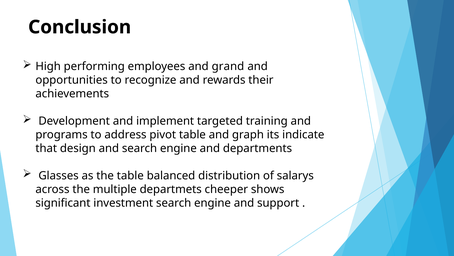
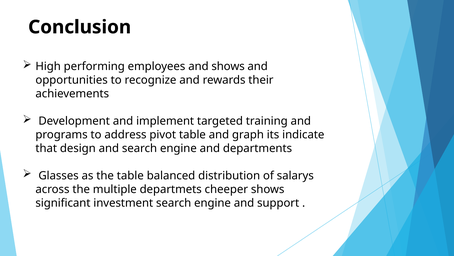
and grand: grand -> shows
